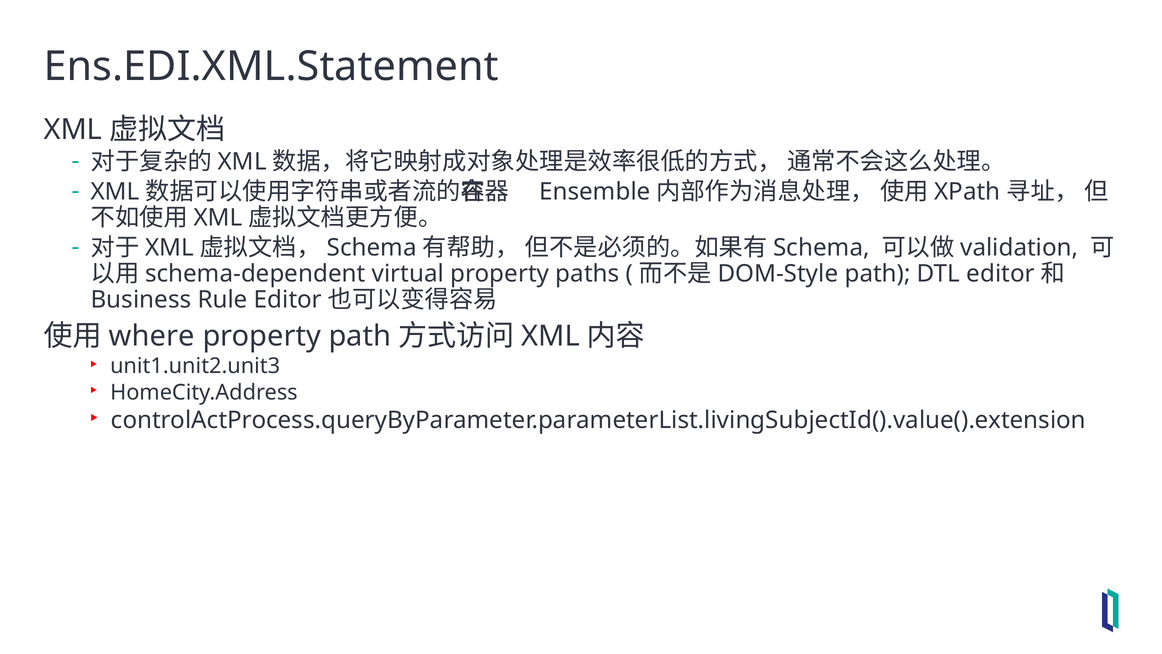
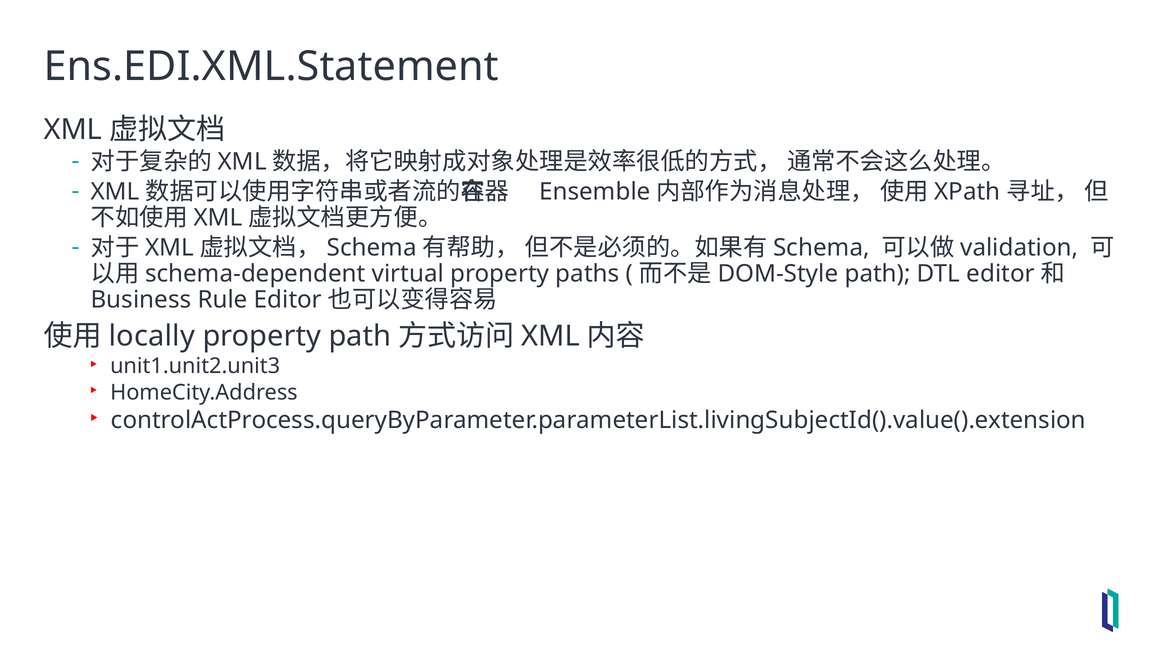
where: where -> locally
